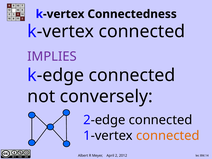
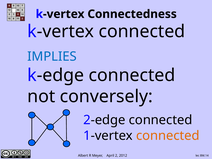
IMPLIES colour: purple -> blue
